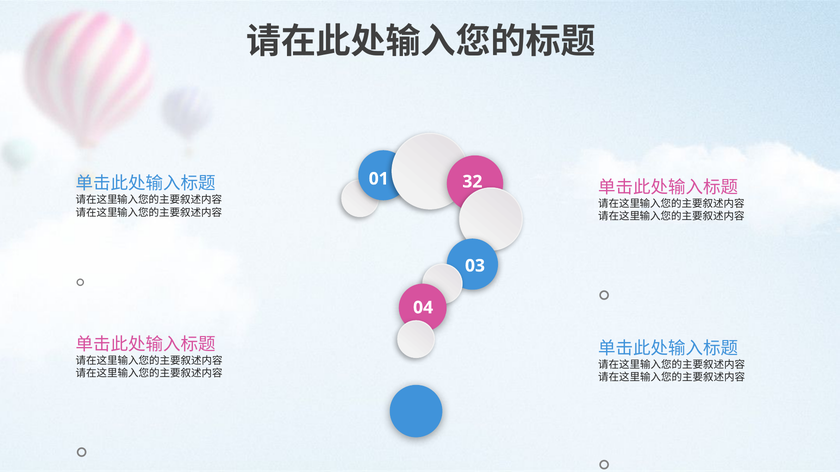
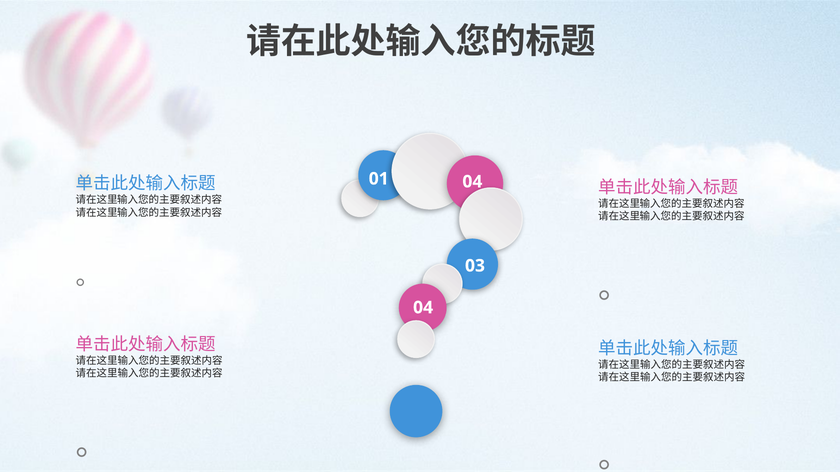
01 32: 32 -> 04
